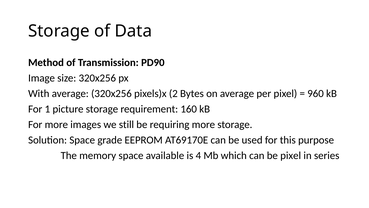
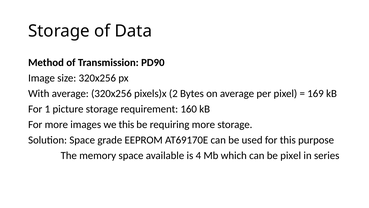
960: 960 -> 169
we still: still -> this
